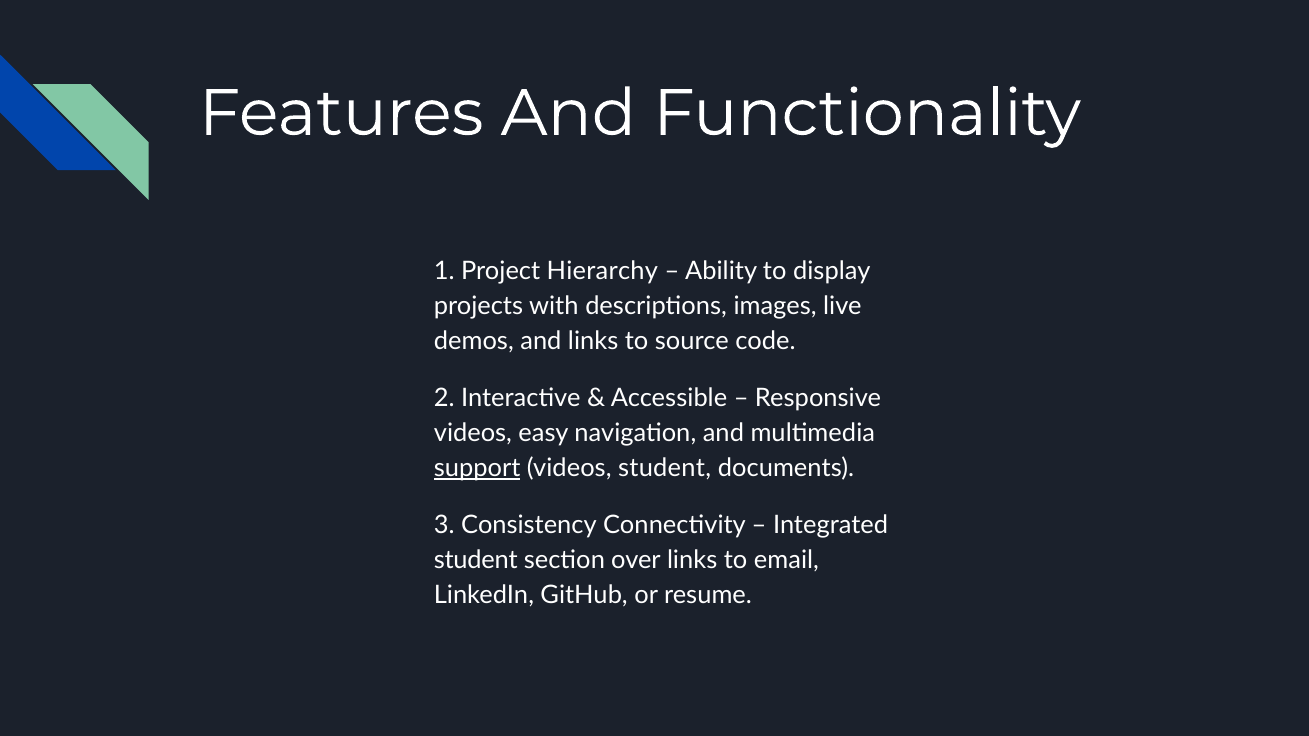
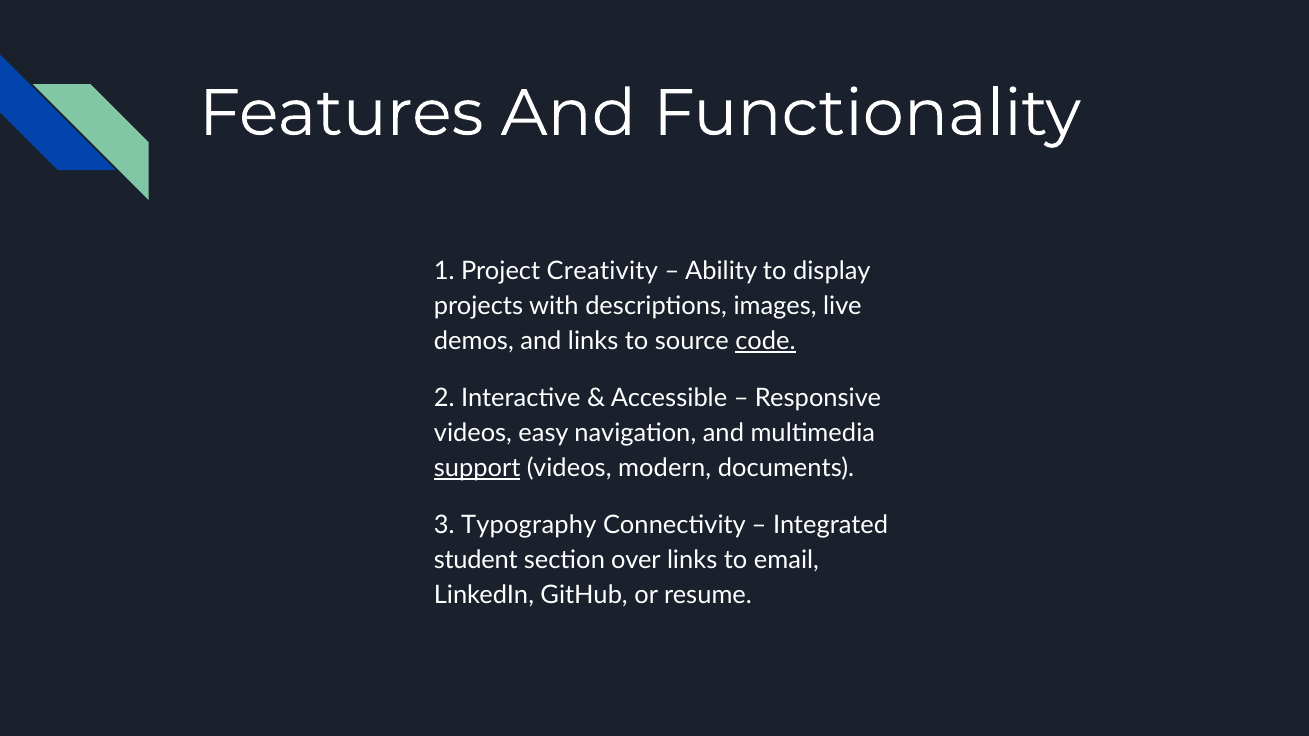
Hierarchy: Hierarchy -> Creativity
code underline: none -> present
videos student: student -> modern
Consistency: Consistency -> Typography
